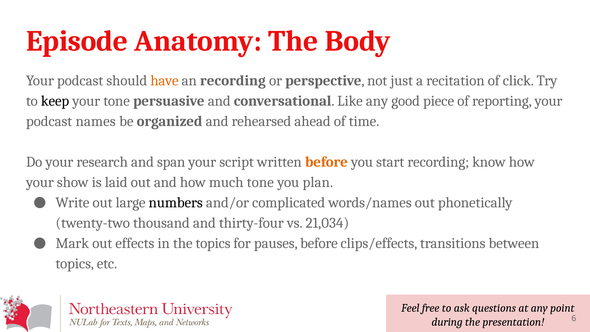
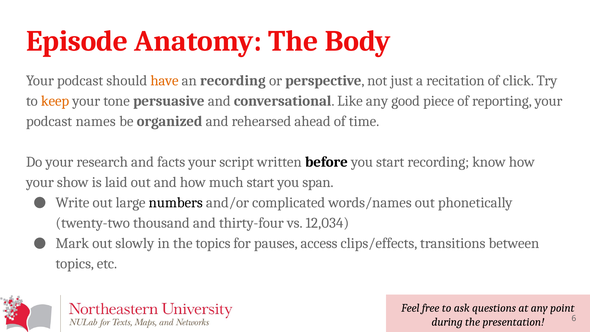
keep colour: black -> orange
span: span -> facts
before at (326, 162) colour: orange -> black
much tone: tone -> start
plan: plan -> span
21,034: 21,034 -> 12,034
effects: effects -> slowly
pauses before: before -> access
